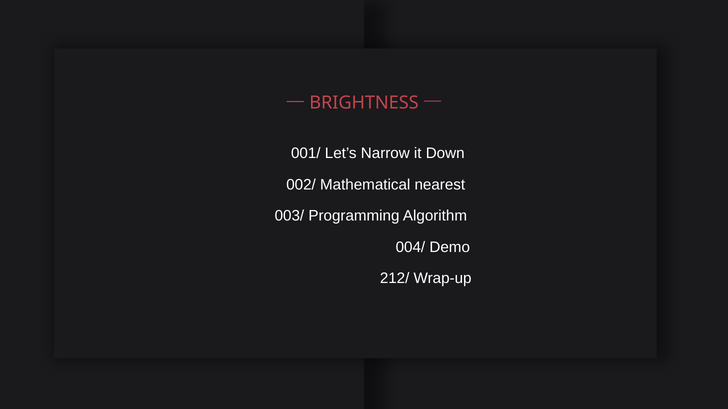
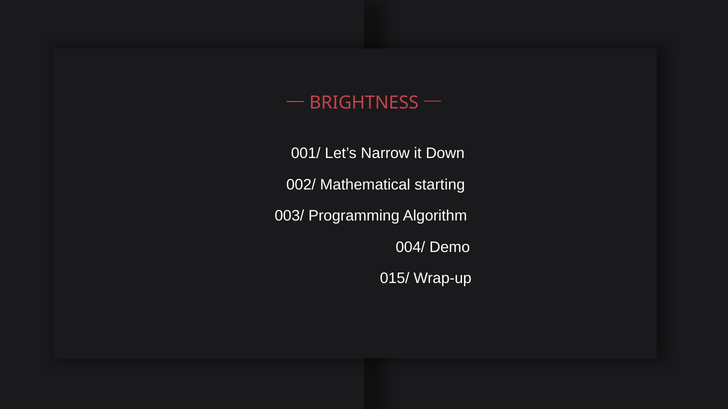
nearest: nearest -> starting
212/: 212/ -> 015/
